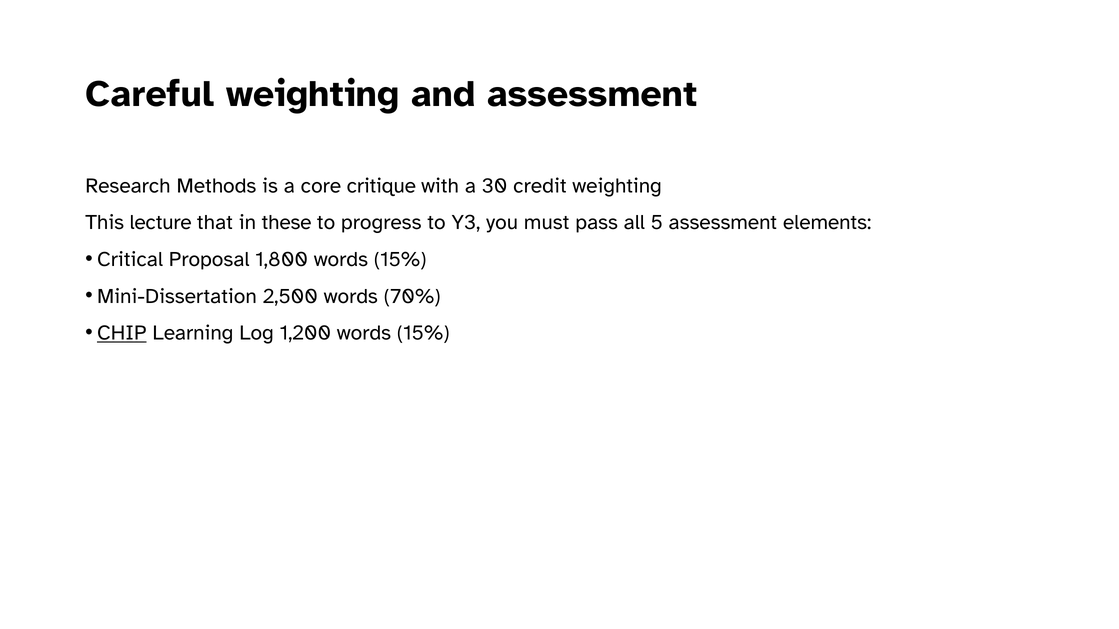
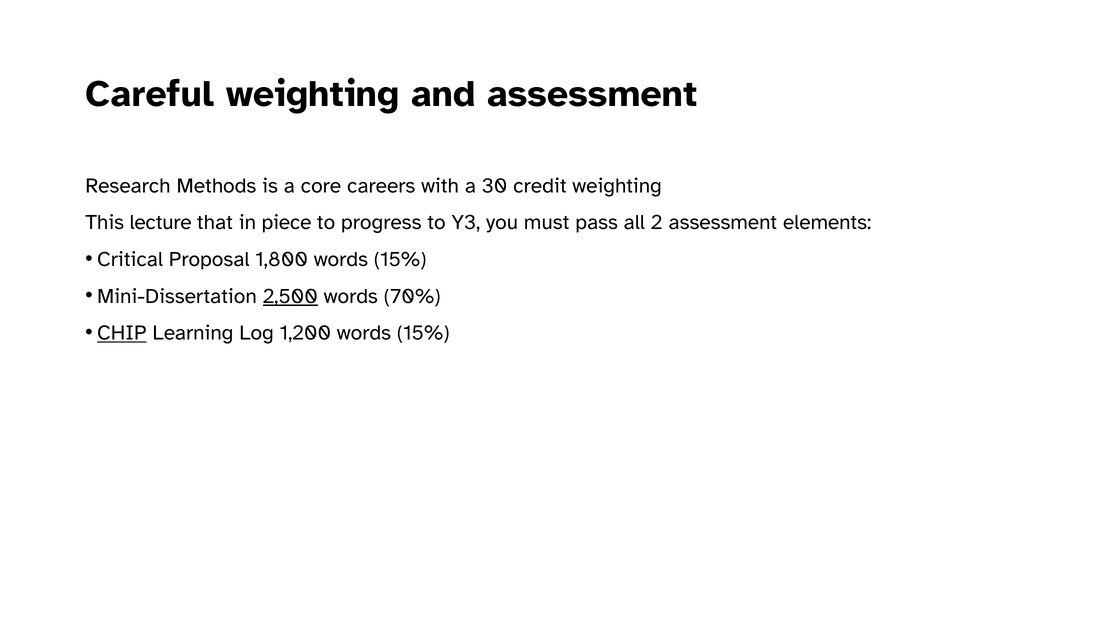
critique: critique -> careers
these: these -> piece
5: 5 -> 2
2,500 underline: none -> present
